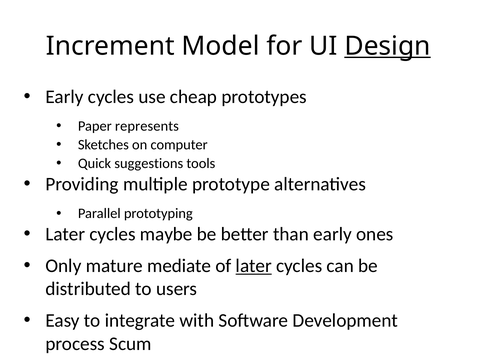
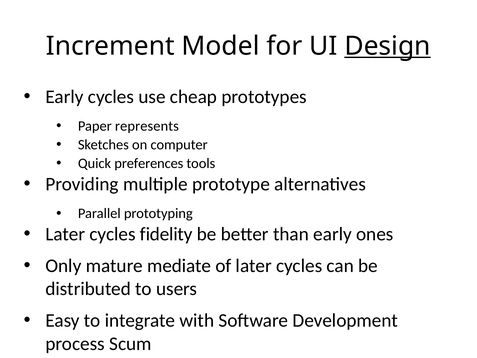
suggestions: suggestions -> preferences
maybe: maybe -> fidelity
later at (254, 266) underline: present -> none
